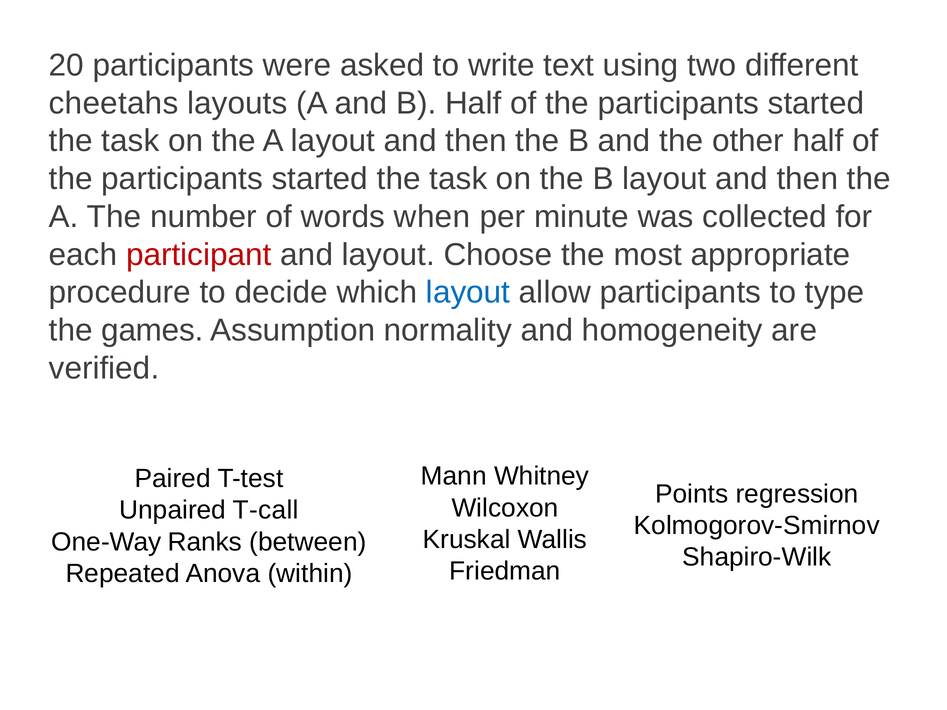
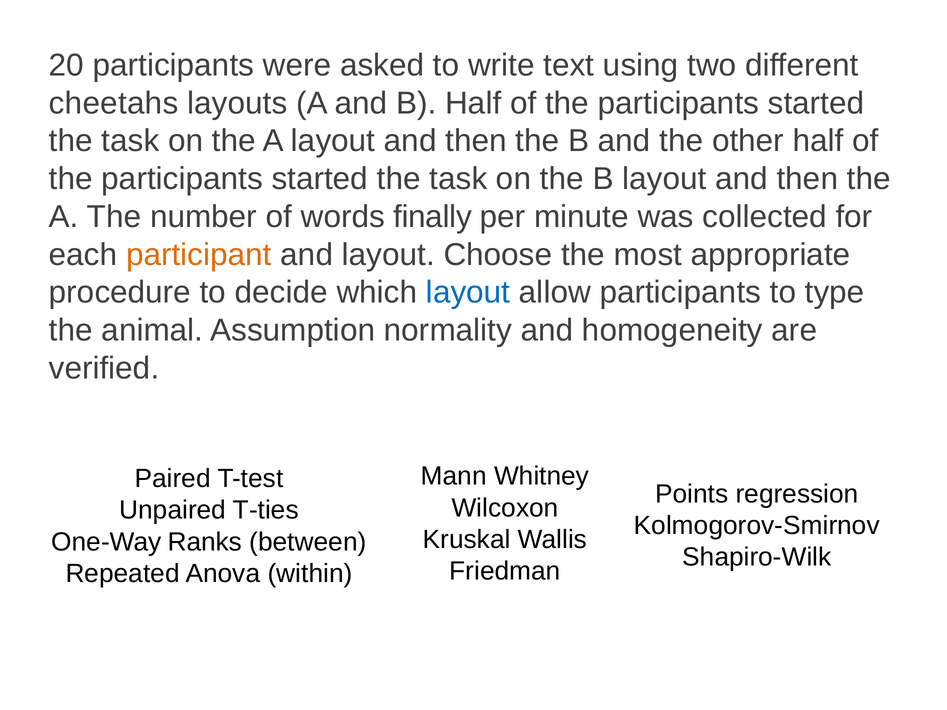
when: when -> finally
participant colour: red -> orange
games: games -> animal
T-call: T-call -> T-ties
